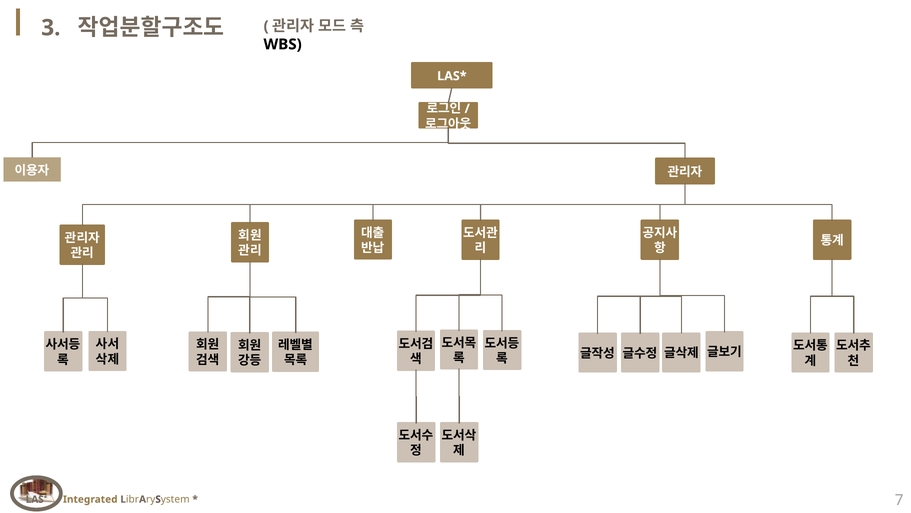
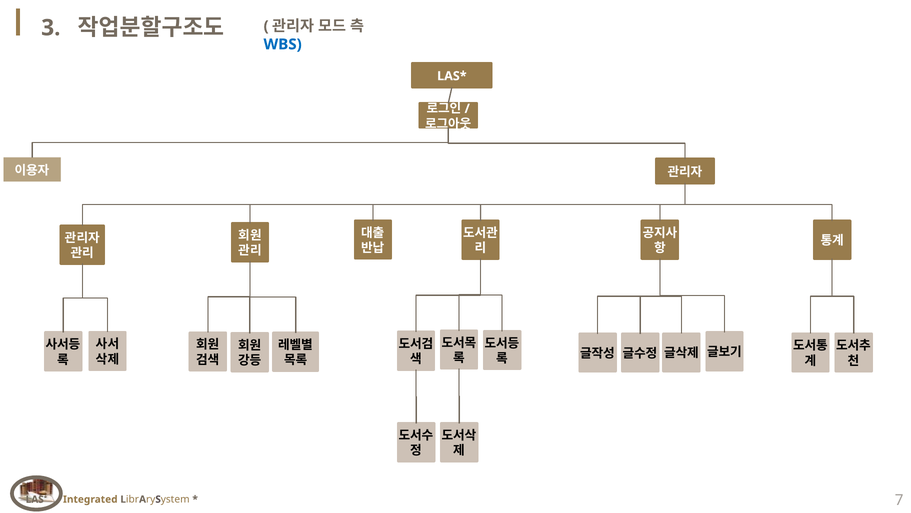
WBS colour: black -> blue
